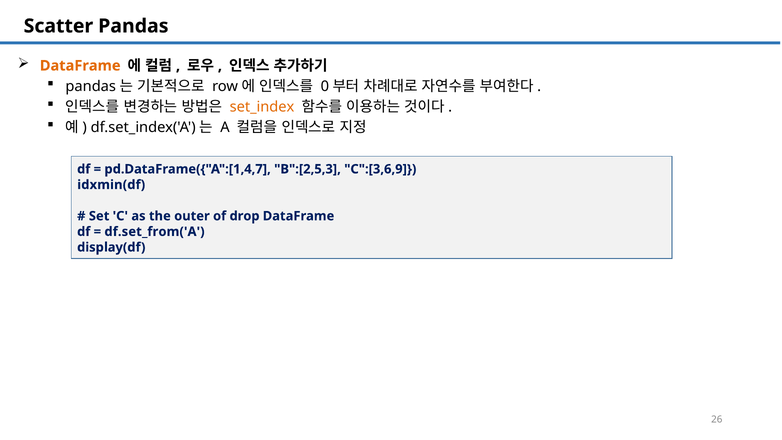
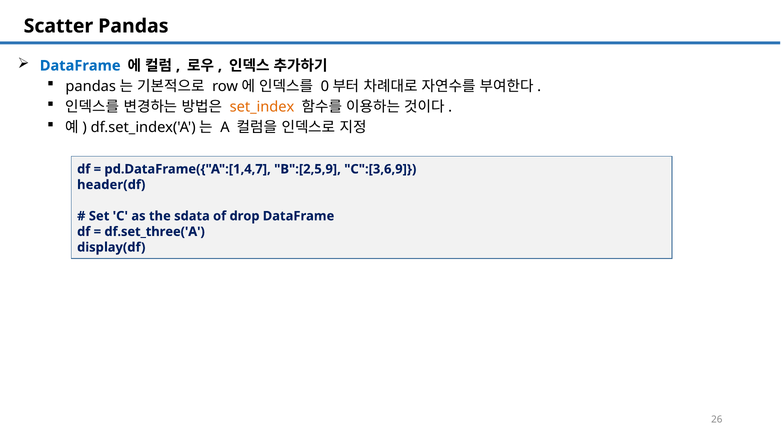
DataFrame at (80, 66) colour: orange -> blue
B":[2,5,3: B":[2,5,3 -> B":[2,5,9
idxmin(df: idxmin(df -> header(df
outer: outer -> sdata
df.set_from('A: df.set_from('A -> df.set_three('A
